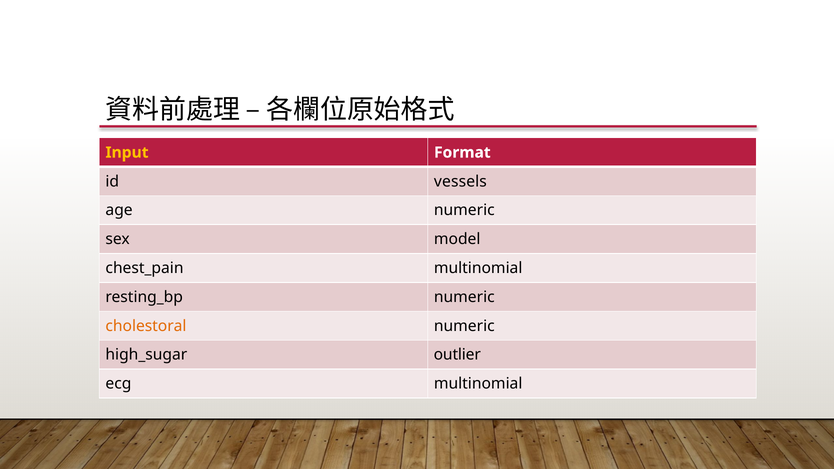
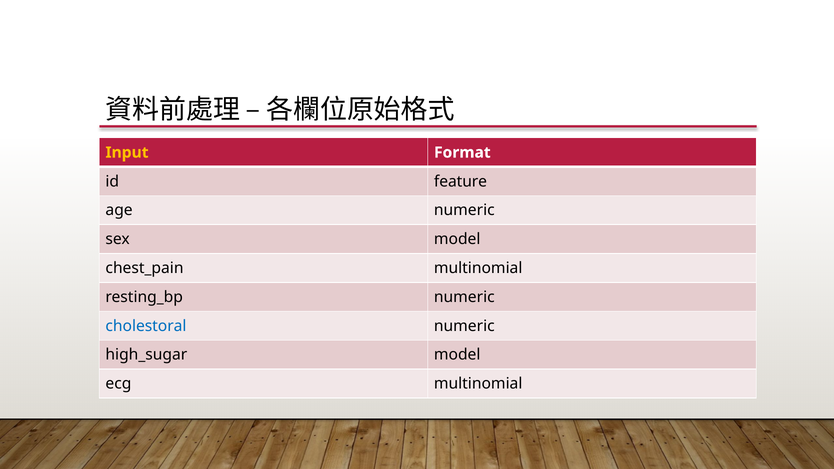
vessels: vessels -> feature
cholestoral colour: orange -> blue
outlier at (457, 355): outlier -> model
